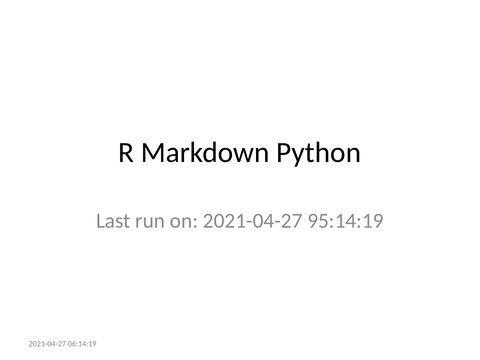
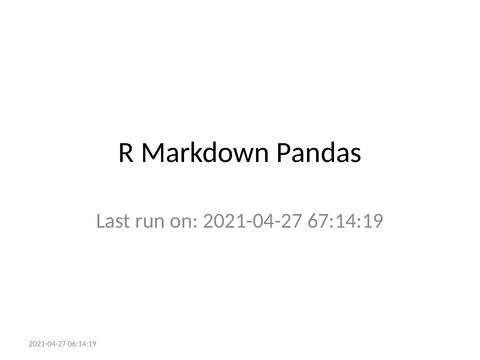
Python: Python -> Pandas
95:14:19: 95:14:19 -> 67:14:19
